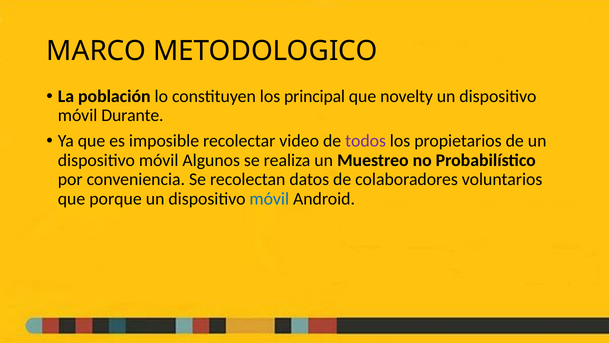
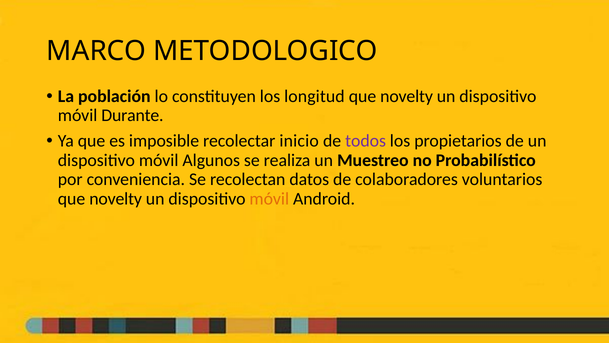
principal: principal -> longitud
video: video -> inicio
porque at (116, 199): porque -> novelty
móvil at (269, 199) colour: blue -> orange
